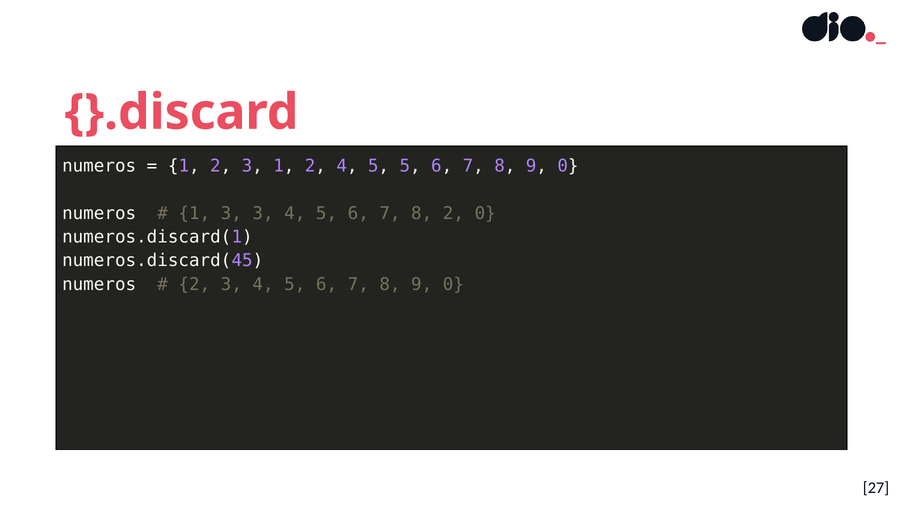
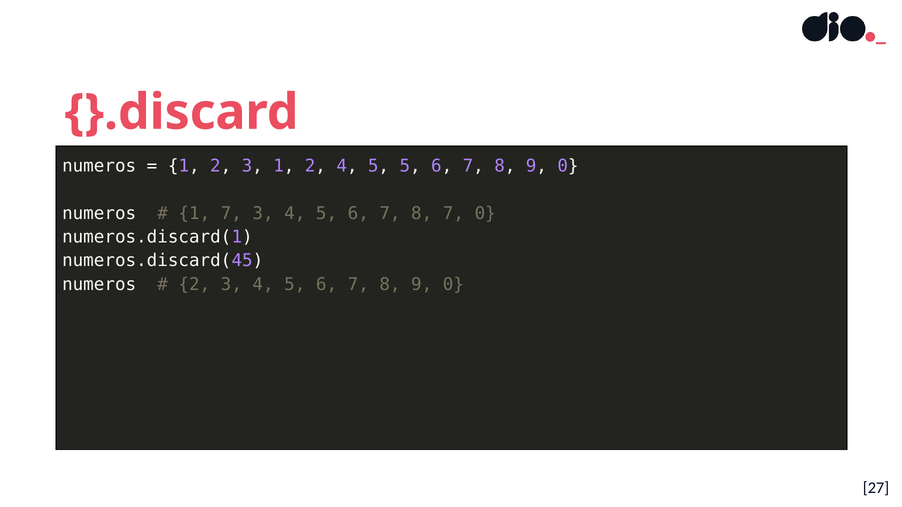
1 3: 3 -> 7
8 2: 2 -> 7
